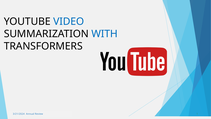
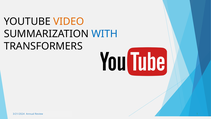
VIDEO colour: blue -> orange
